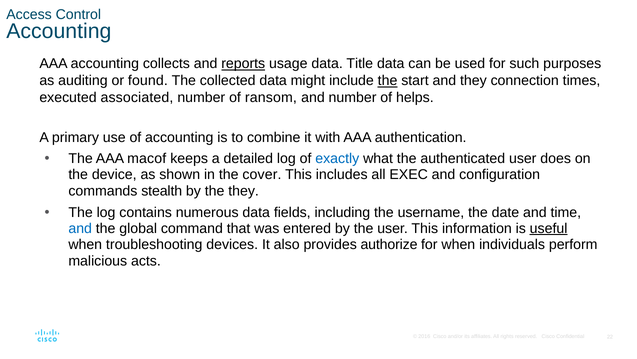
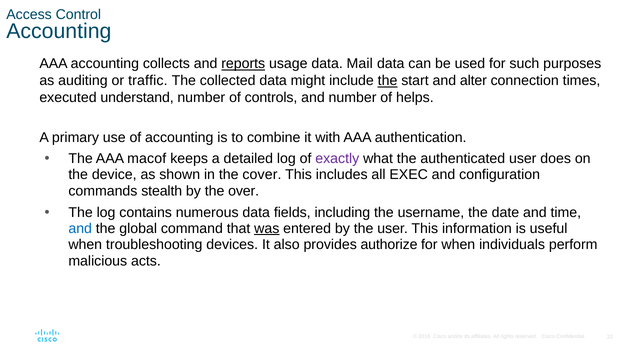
Title: Title -> Mail
found: found -> traffic
and they: they -> alter
associated: associated -> understand
ransom: ransom -> controls
exactly colour: blue -> purple
the they: they -> over
was underline: none -> present
useful underline: present -> none
